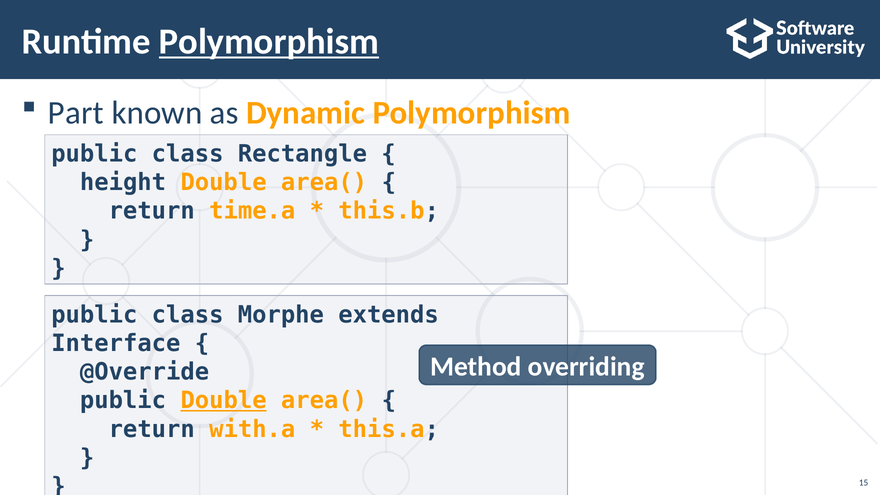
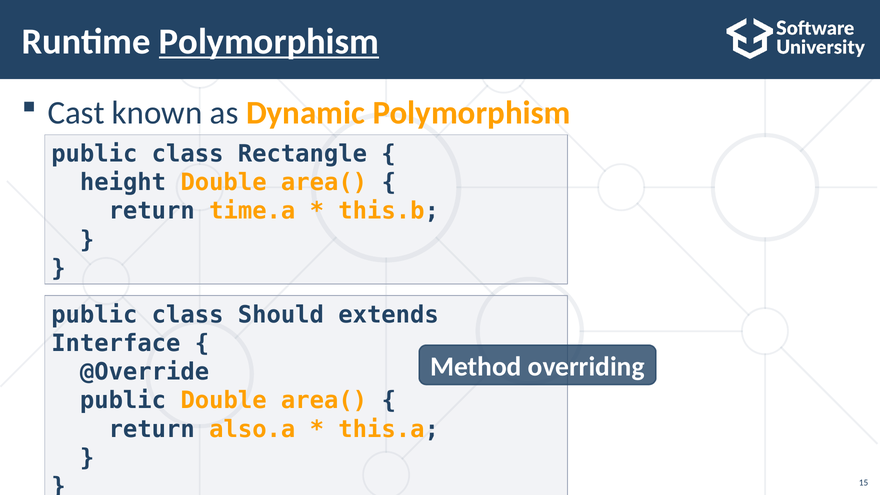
Part: Part -> Cast
Morphe: Morphe -> Should
Double at (224, 401) underline: present -> none
with.a: with.a -> also.a
